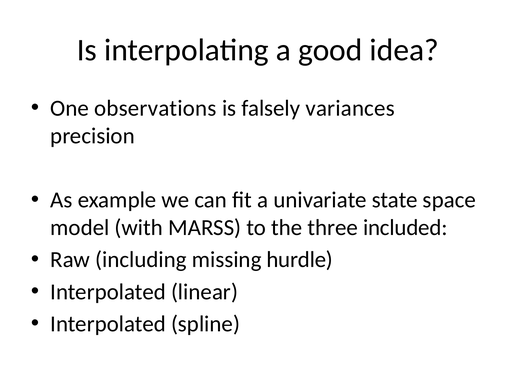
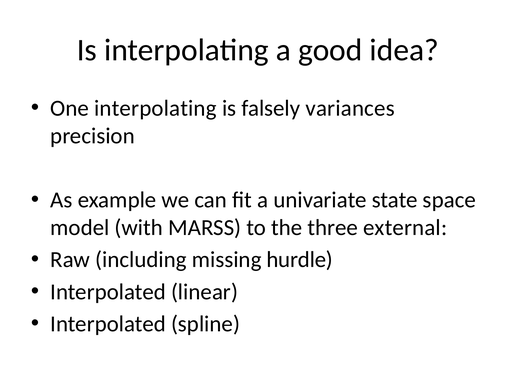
One observations: observations -> interpolating
included: included -> external
